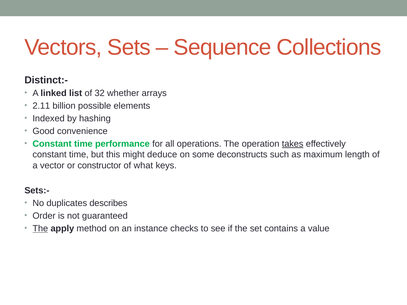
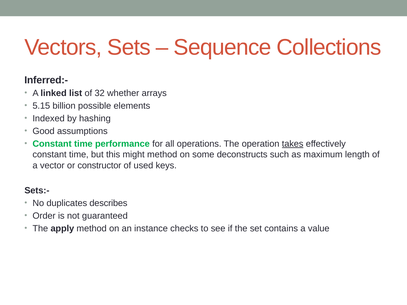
Distinct:-: Distinct:- -> Inferred:-
2.11: 2.11 -> 5.15
convenience: convenience -> assumptions
might deduce: deduce -> method
what: what -> used
The at (40, 229) underline: present -> none
